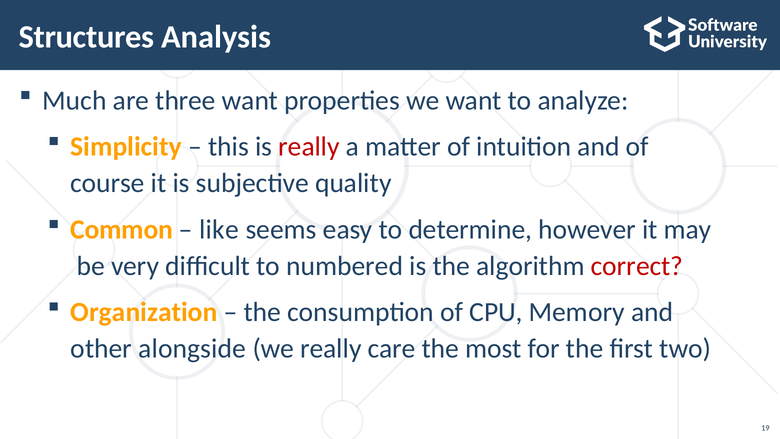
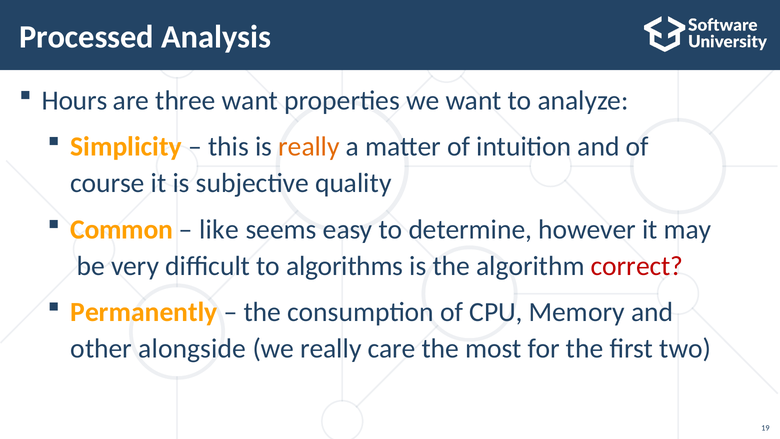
Structures: Structures -> Processed
Much: Much -> Hours
really at (309, 147) colour: red -> orange
numbered: numbered -> algorithms
Organization: Organization -> Permanently
